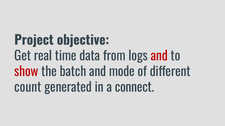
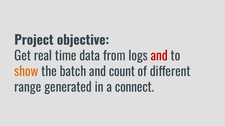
show colour: red -> orange
mode: mode -> count
count: count -> range
